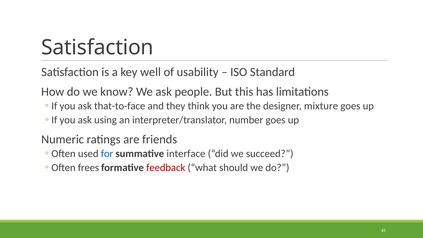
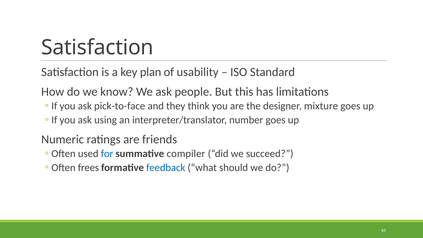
well: well -> plan
that-to-face: that-to-face -> pick-to-face
interface: interface -> compiler
feedback colour: red -> blue
